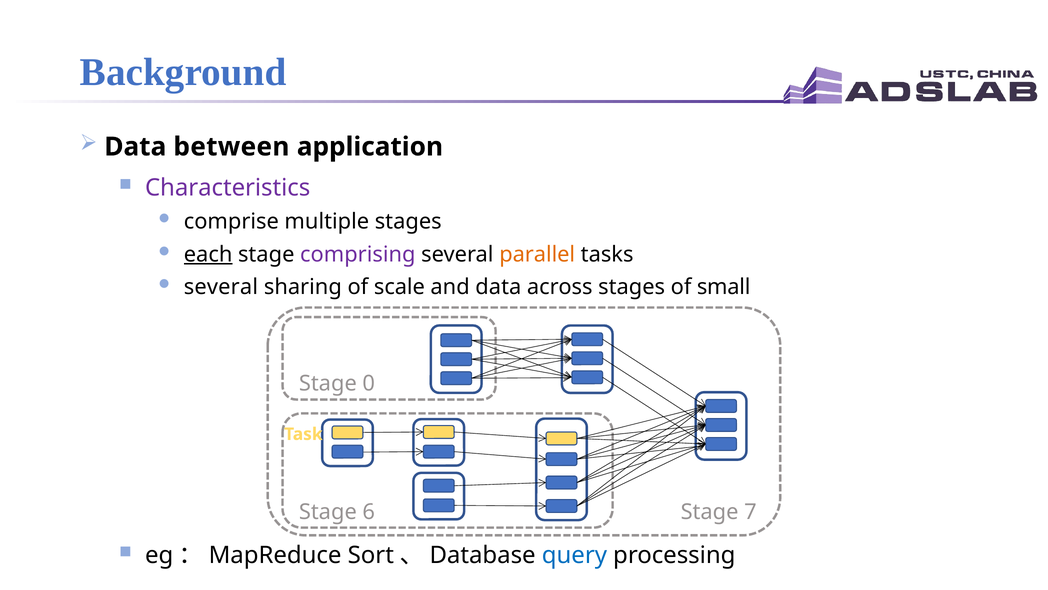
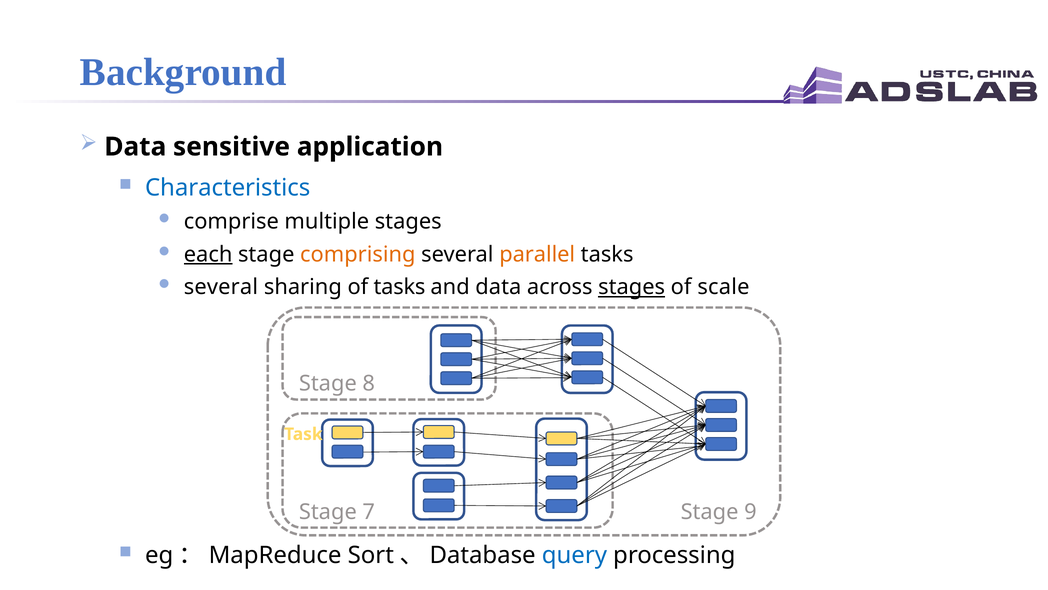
between: between -> sensitive
Characteristics colour: purple -> blue
comprising colour: purple -> orange
of scale: scale -> tasks
stages at (632, 287) underline: none -> present
small: small -> scale
0: 0 -> 8
6: 6 -> 7
7: 7 -> 9
